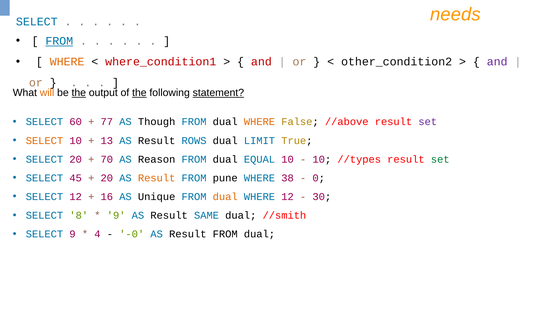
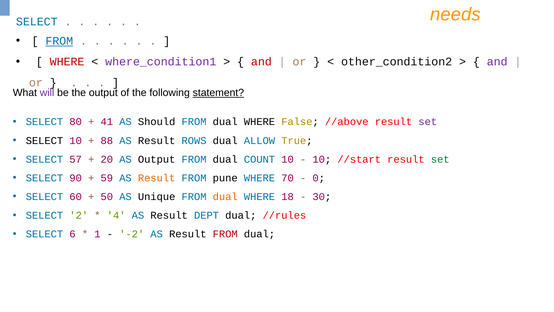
WHERE at (67, 62) colour: orange -> red
where_condition1 colour: red -> purple
will colour: orange -> purple
the at (79, 93) underline: present -> none
the at (139, 93) underline: present -> none
60: 60 -> 80
77: 77 -> 41
Though: Though -> Should
WHERE at (259, 122) colour: orange -> black
SELECT at (44, 140) colour: orange -> black
13: 13 -> 88
LIMIT: LIMIT -> ALLOW
SELECT 20: 20 -> 57
70: 70 -> 20
AS Reason: Reason -> Output
EQUAL: EQUAL -> COUNT
//types: //types -> //start
45: 45 -> 90
20 at (107, 178): 20 -> 59
38: 38 -> 70
SELECT 12: 12 -> 60
16: 16 -> 50
WHERE 12: 12 -> 18
8: 8 -> 2
9 at (116, 215): 9 -> 4
SAME: SAME -> DEPT
//smith: //smith -> //rules
SELECT 9: 9 -> 6
4: 4 -> 1
-0: -0 -> -2
FROM at (225, 234) colour: black -> red
